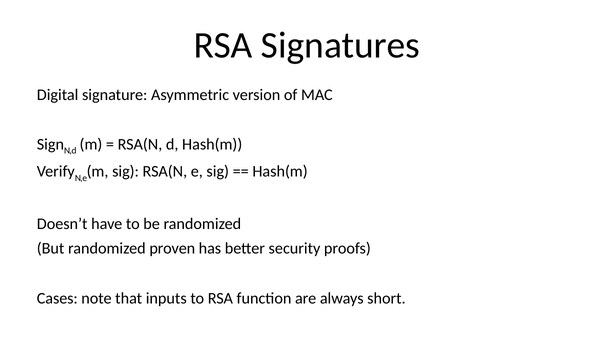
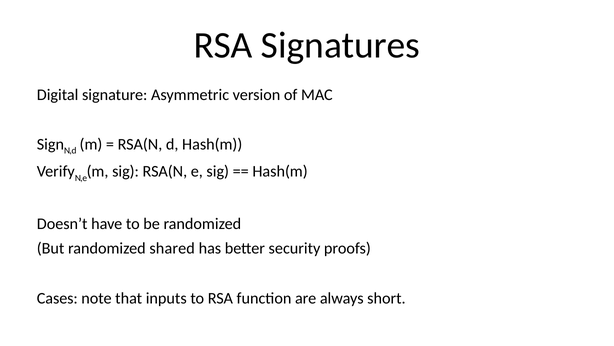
proven: proven -> shared
